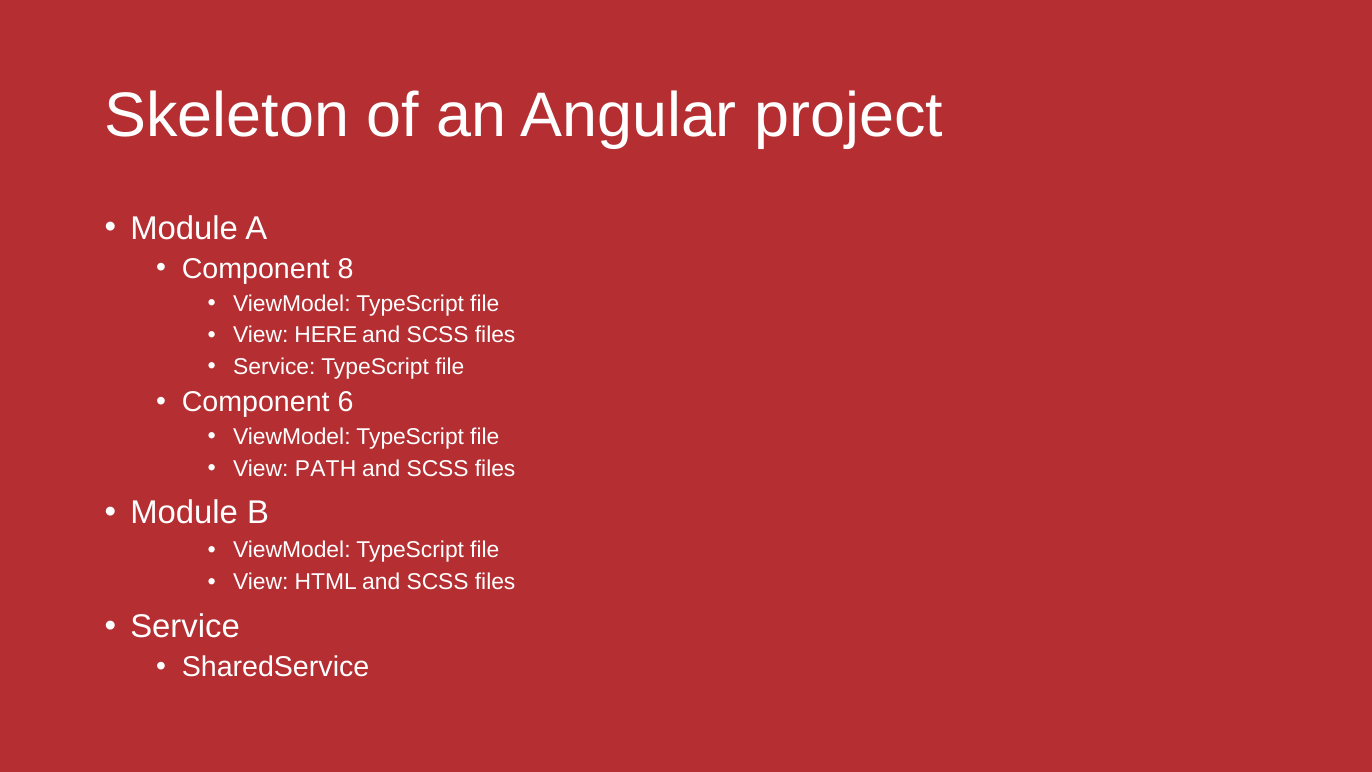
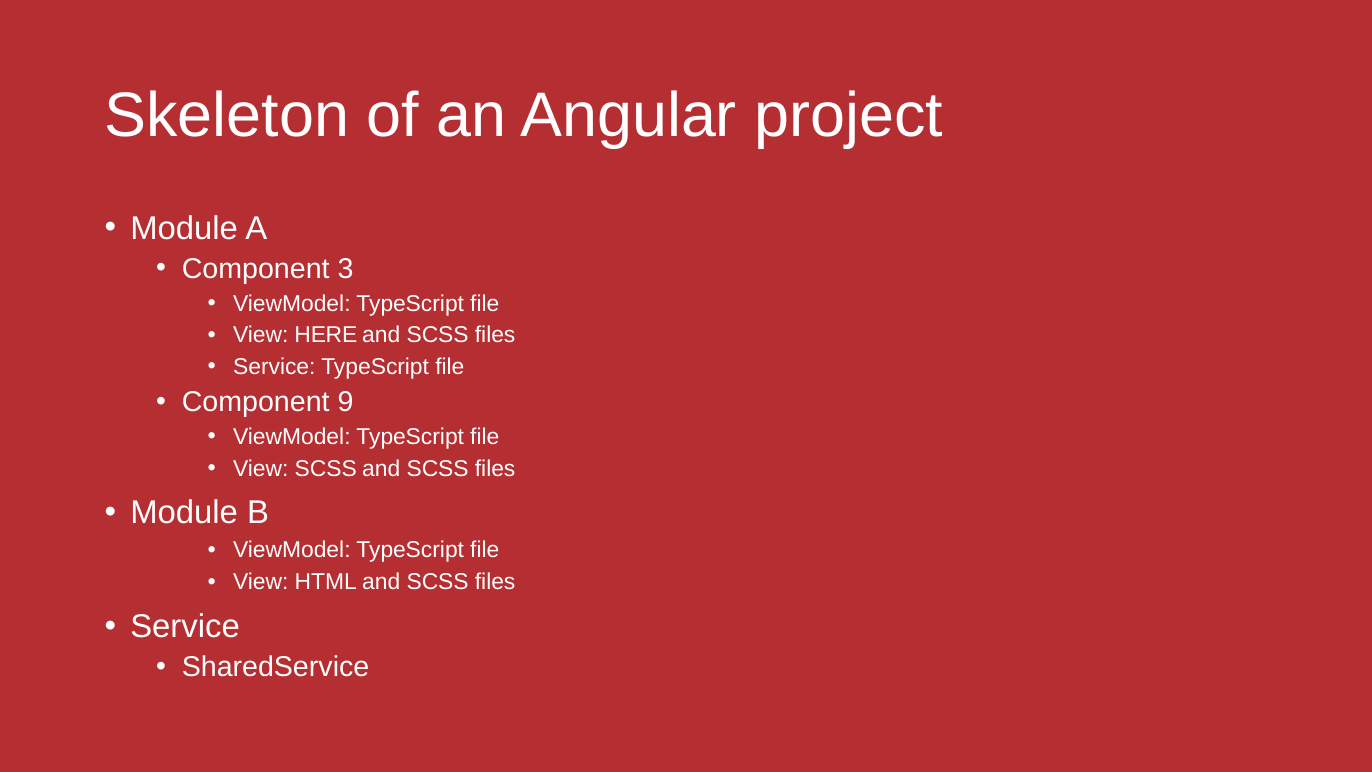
8: 8 -> 3
6: 6 -> 9
View PATH: PATH -> SCSS
